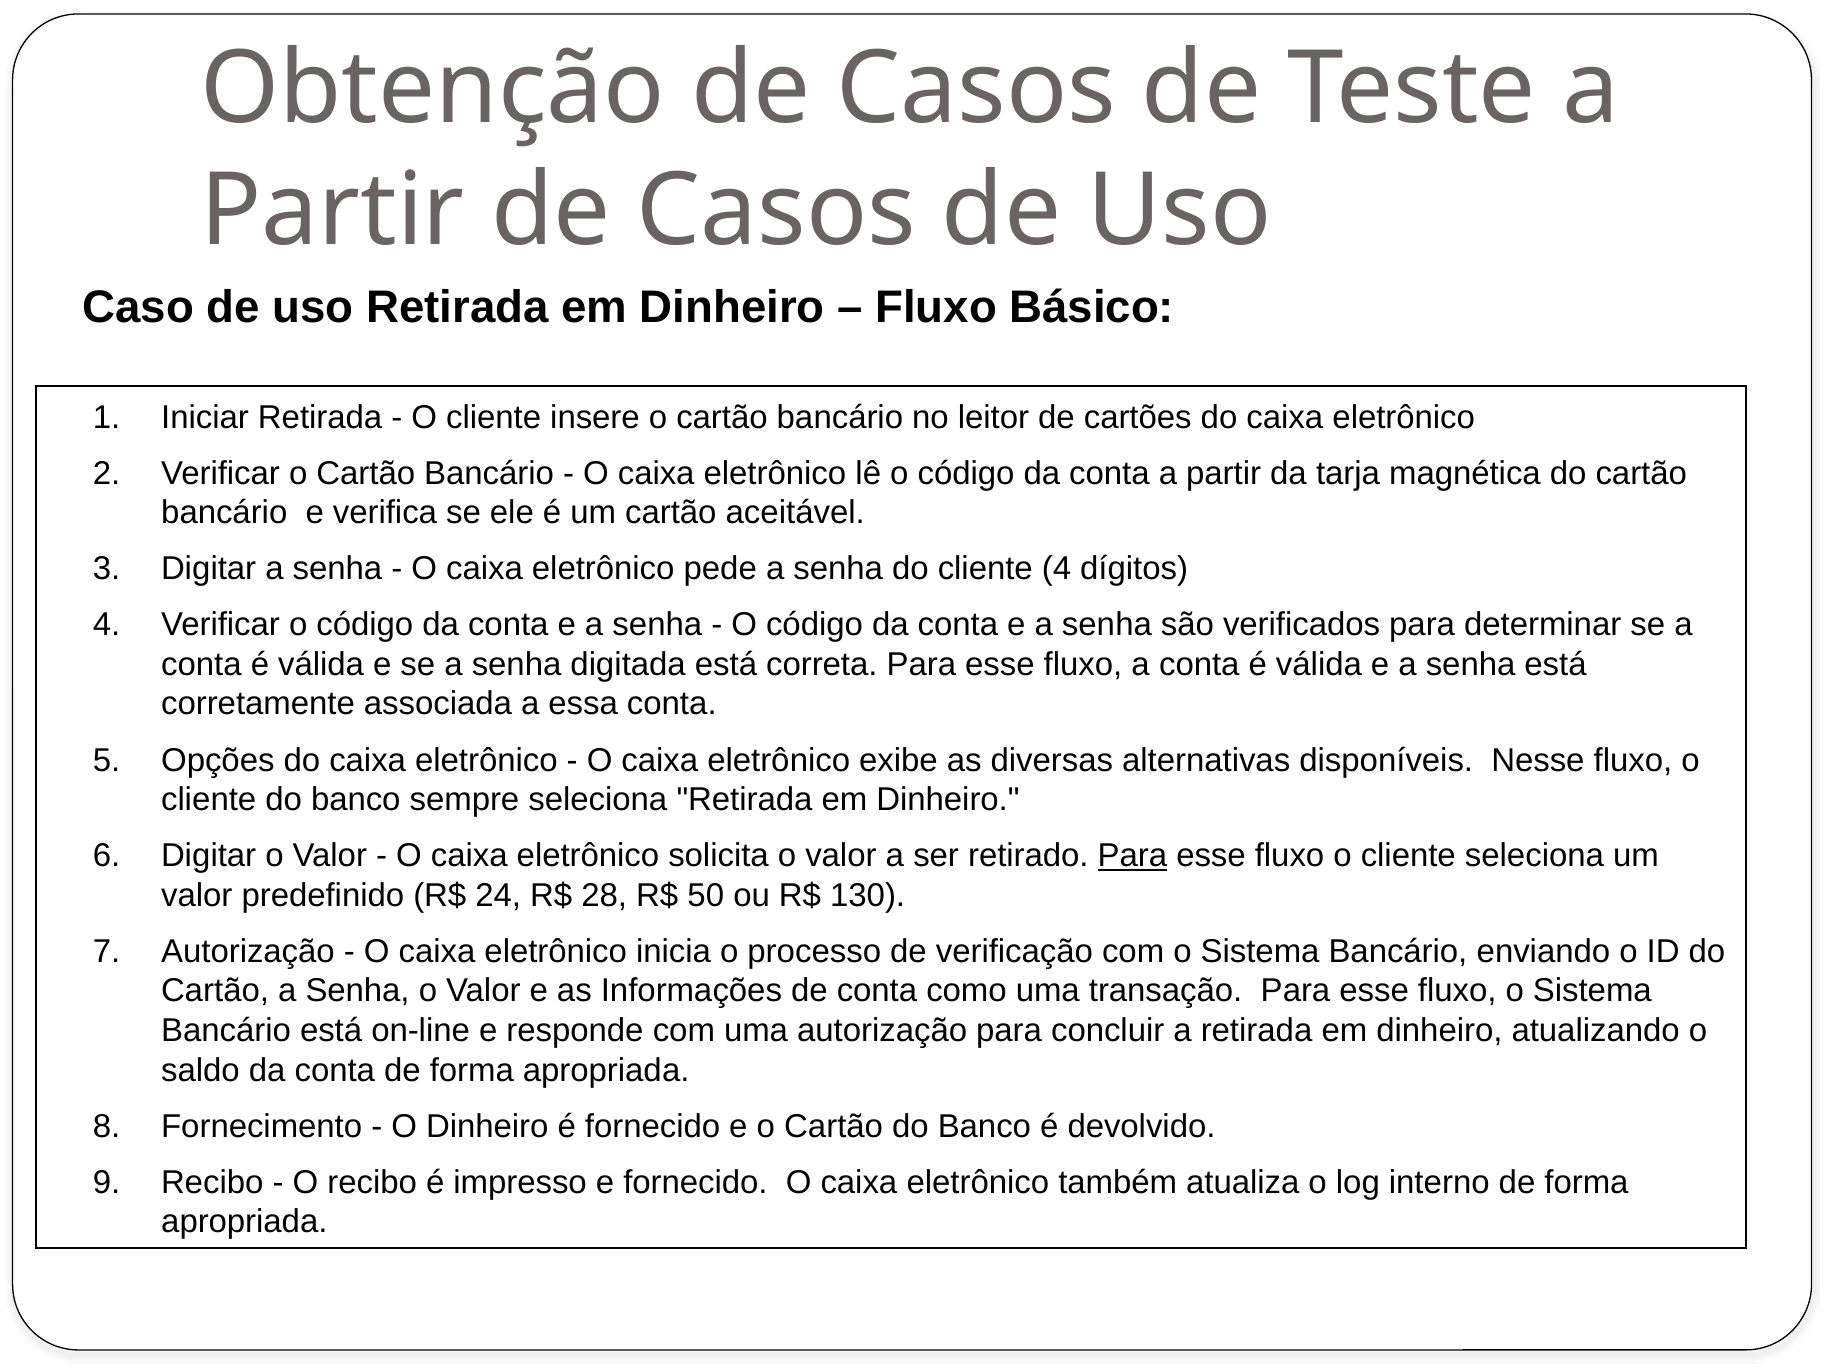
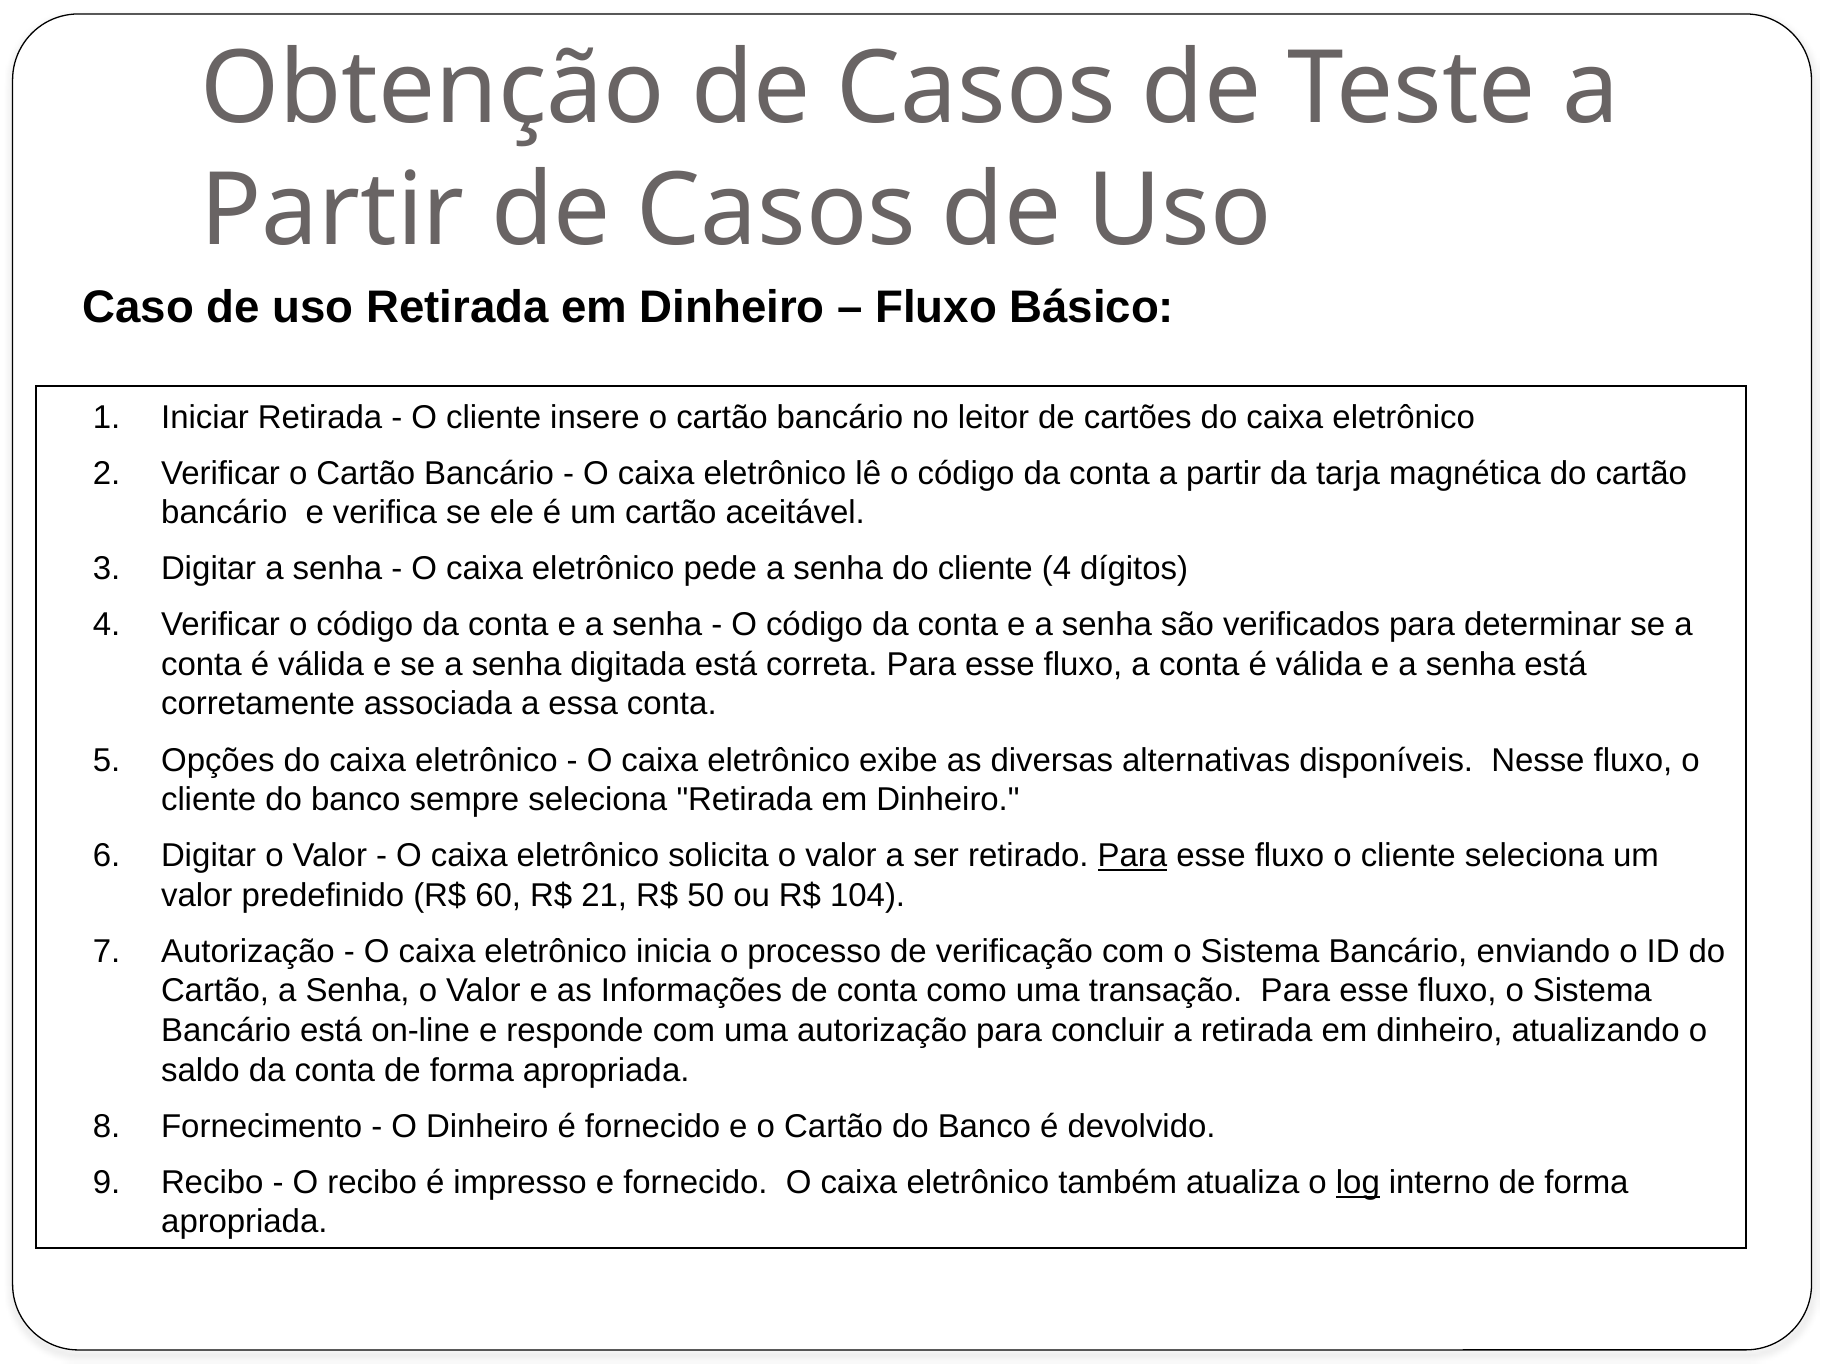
24: 24 -> 60
28: 28 -> 21
130: 130 -> 104
log underline: none -> present
